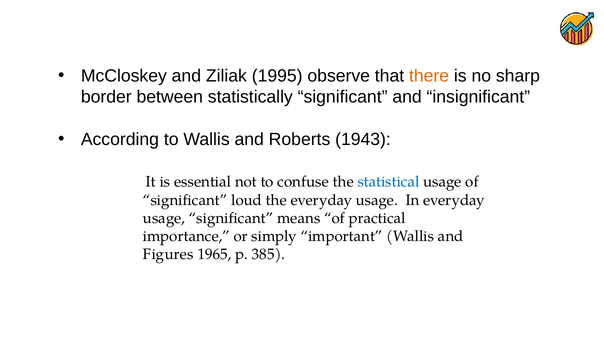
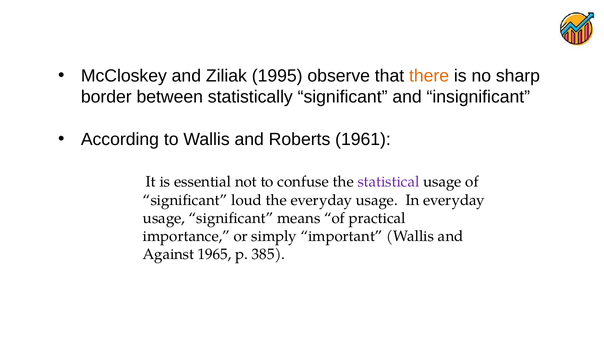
1943: 1943 -> 1961
statistical colour: blue -> purple
Figures: Figures -> Against
